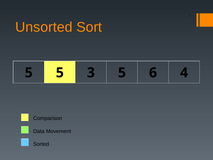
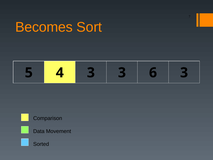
Unsorted: Unsorted -> Becomes
5 5: 5 -> 4
3 5: 5 -> 3
6 4: 4 -> 3
